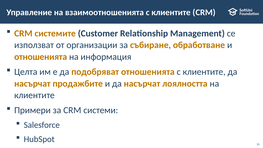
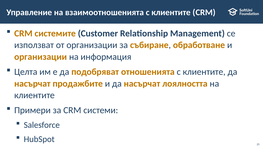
отношенията at (41, 57): отношенията -> организации
